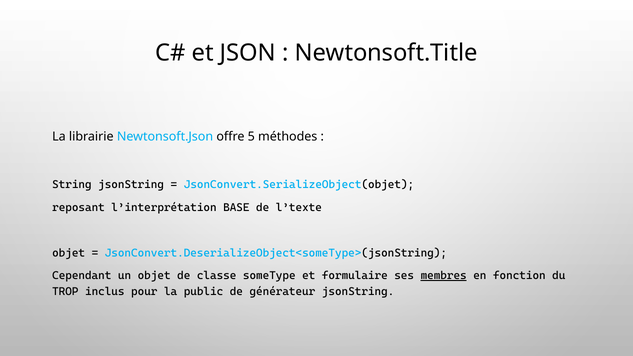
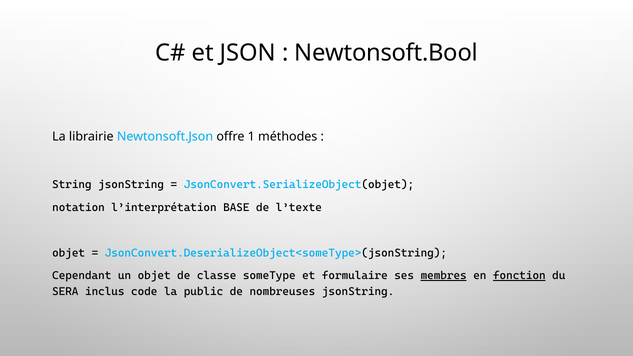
Newtonsoft.Title: Newtonsoft.Title -> Newtonsoft.Bool
5: 5 -> 1
reposant: reposant -> notation
fonction underline: none -> present
TROP: TROP -> SERA
pour: pour -> code
générateur: générateur -> nombreuses
